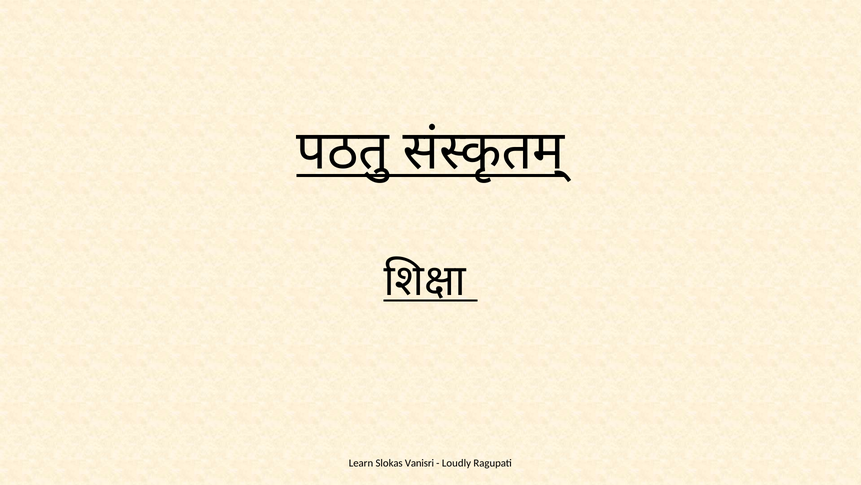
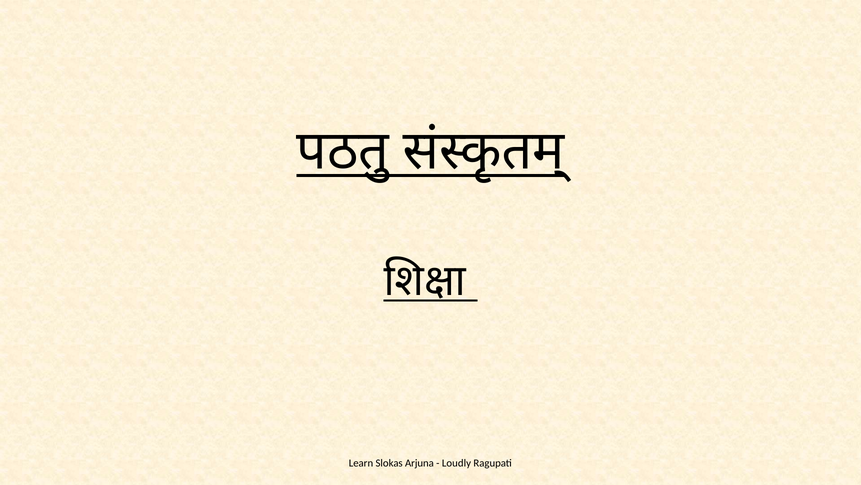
Vanisri: Vanisri -> Arjuna
